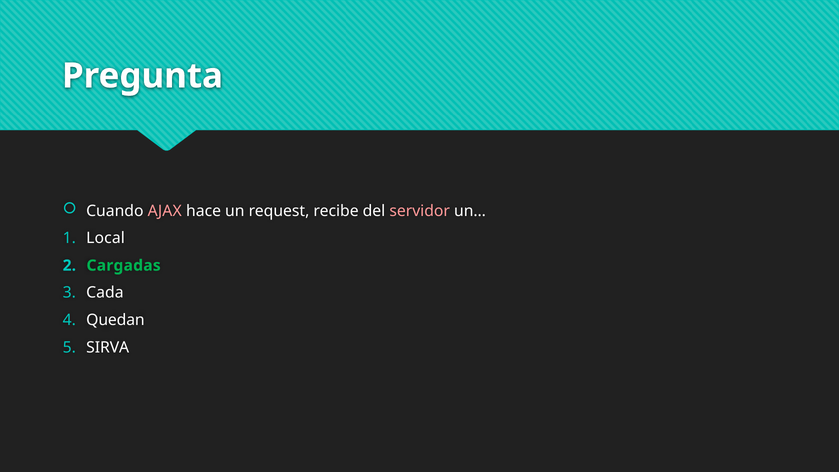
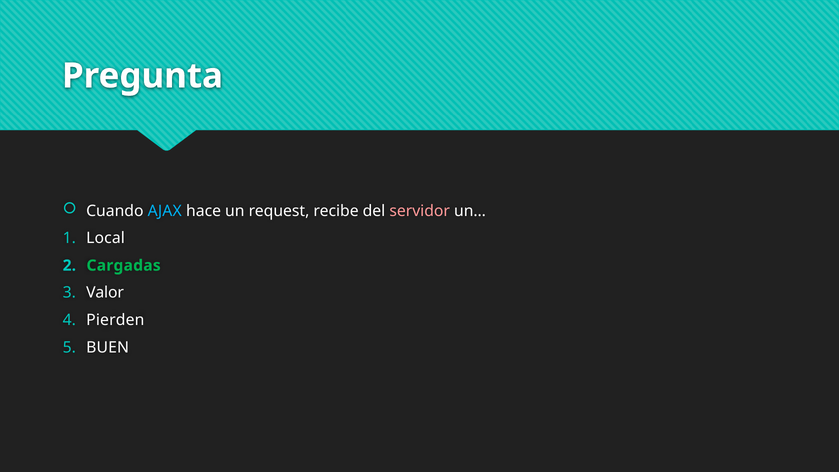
AJAX colour: pink -> light blue
Cada: Cada -> Valor
Quedan: Quedan -> Pierden
SIRVA: SIRVA -> BUEN
